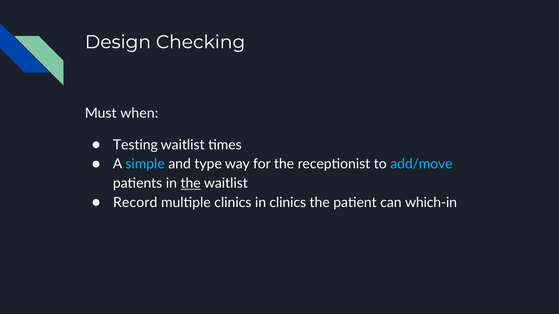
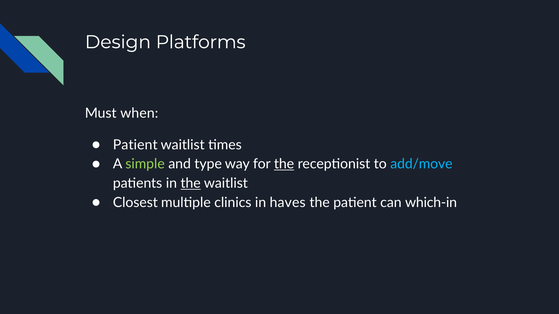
Checking: Checking -> Platforms
Testing at (135, 145): Testing -> Patient
simple colour: light blue -> light green
the at (284, 164) underline: none -> present
Record: Record -> Closest
in clinics: clinics -> haves
